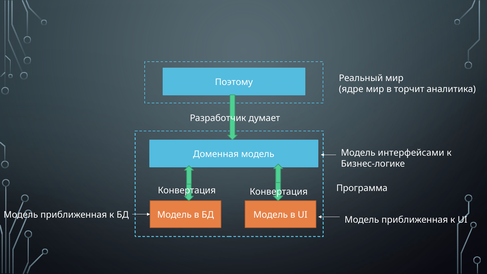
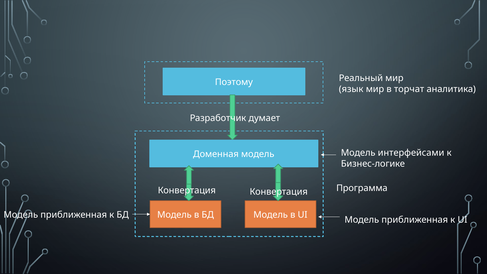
ядре: ядре -> язык
торчит: торчит -> торчат
